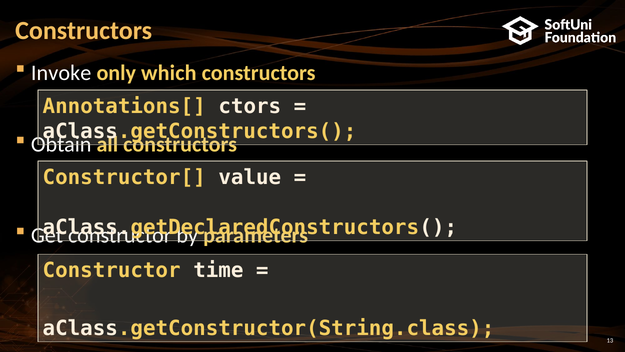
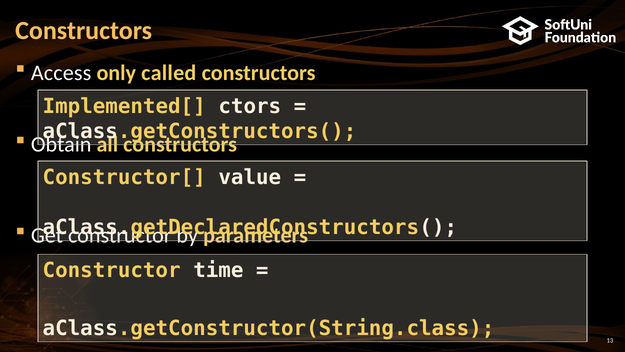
Invoke: Invoke -> Access
which: which -> called
Annotations[: Annotations[ -> Implemented[
